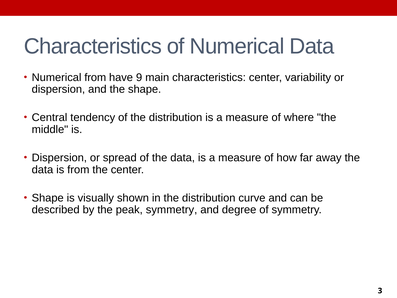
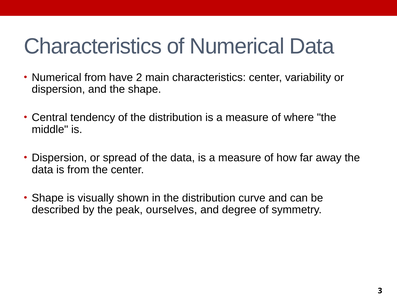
9: 9 -> 2
peak symmetry: symmetry -> ourselves
